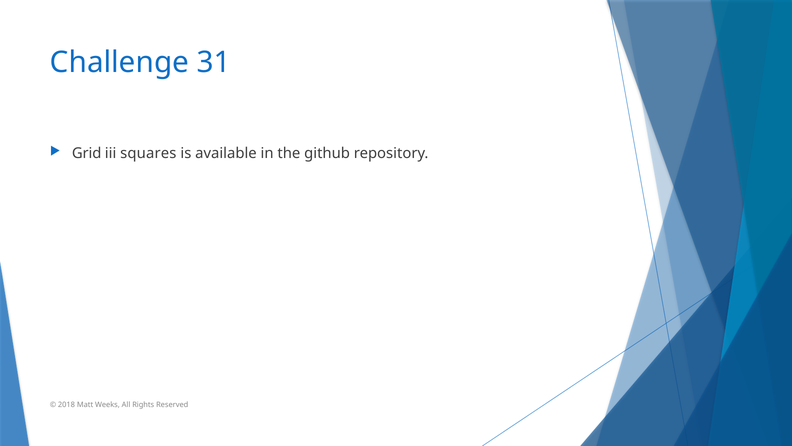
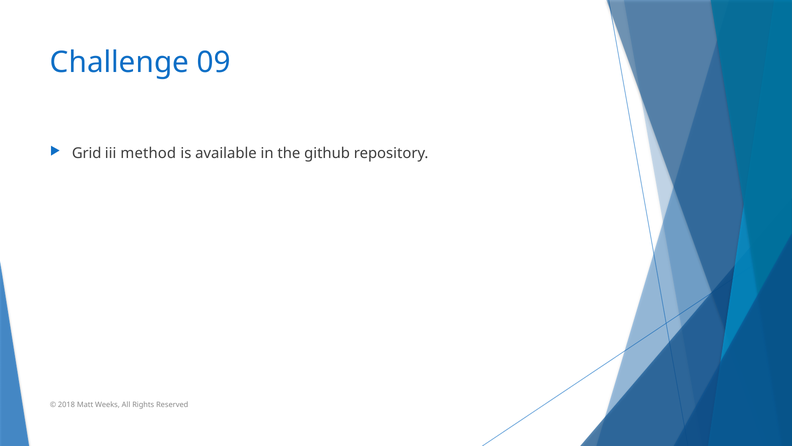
31: 31 -> 09
squares: squares -> method
